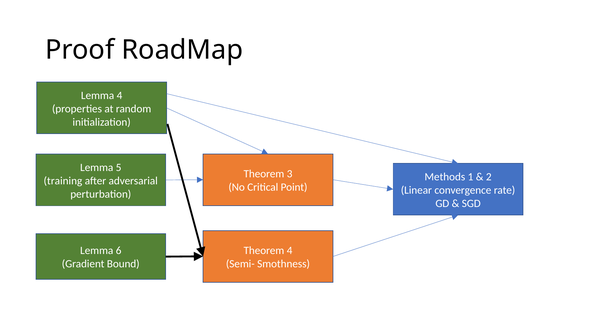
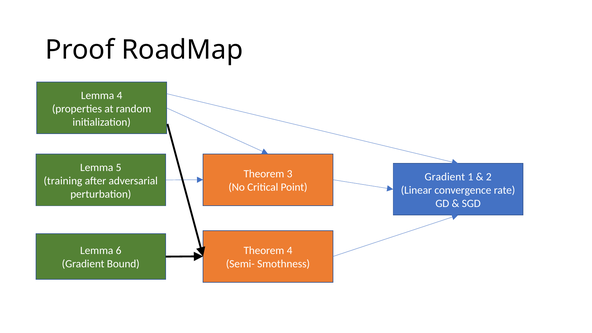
Methods at (445, 177): Methods -> Gradient
